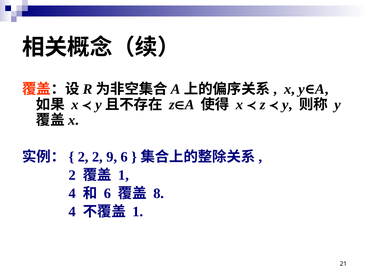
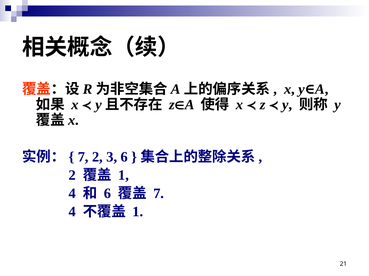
2 at (83, 157): 2 -> 7
9: 9 -> 3
8 at (159, 194): 8 -> 7
